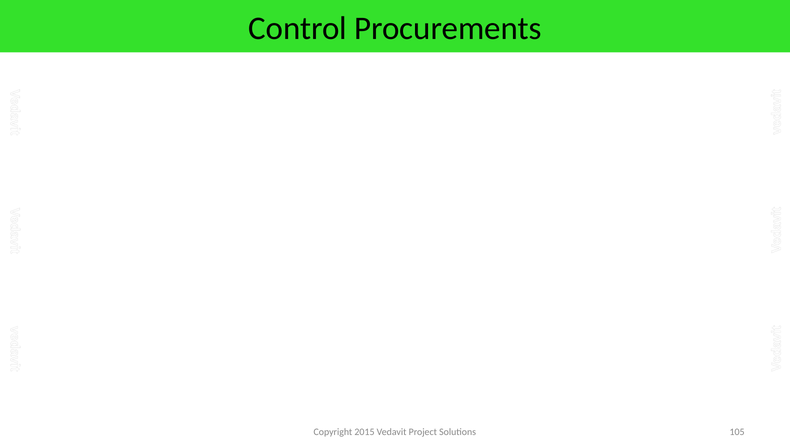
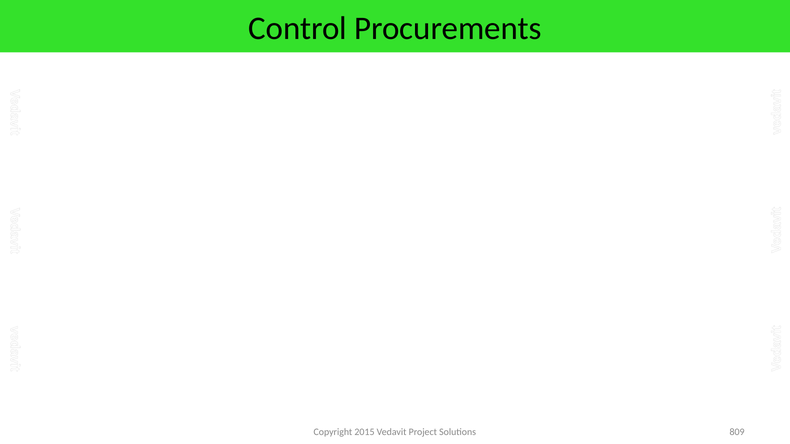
105: 105 -> 809
